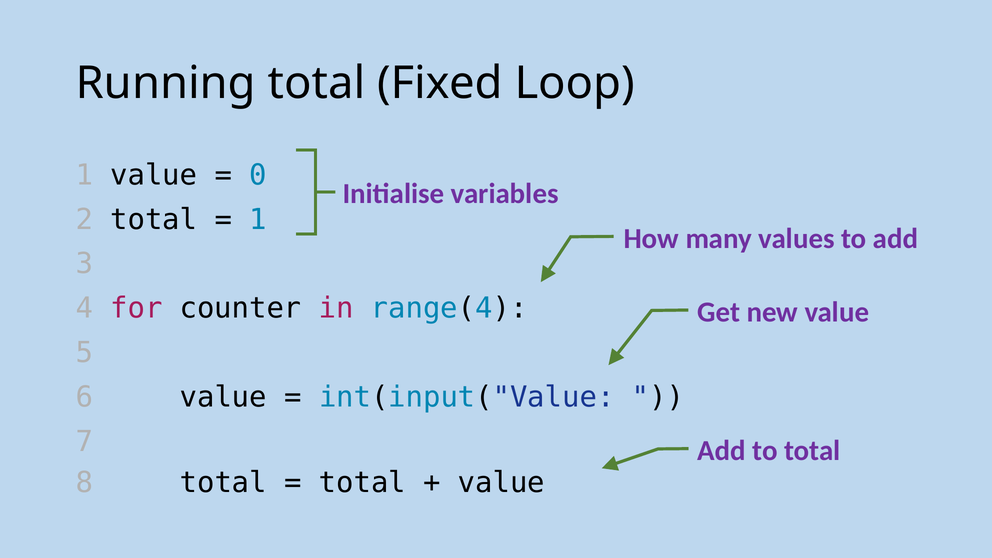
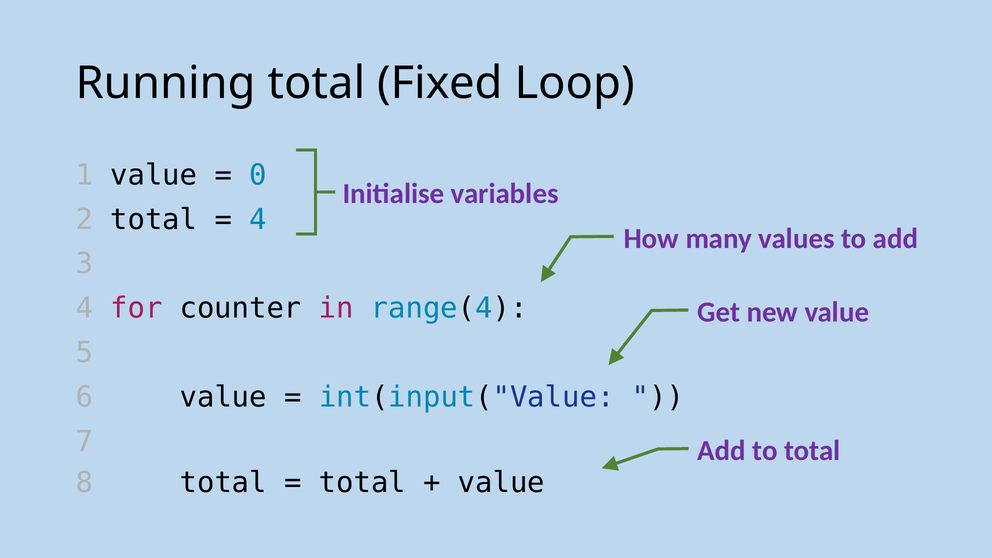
1 at (258, 220): 1 -> 4
